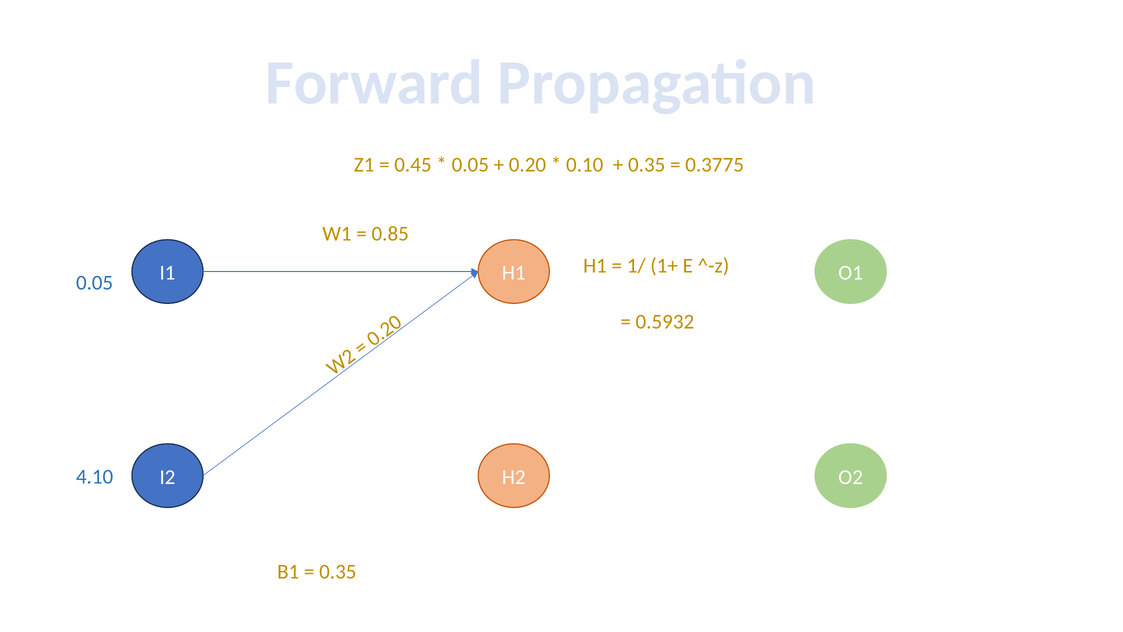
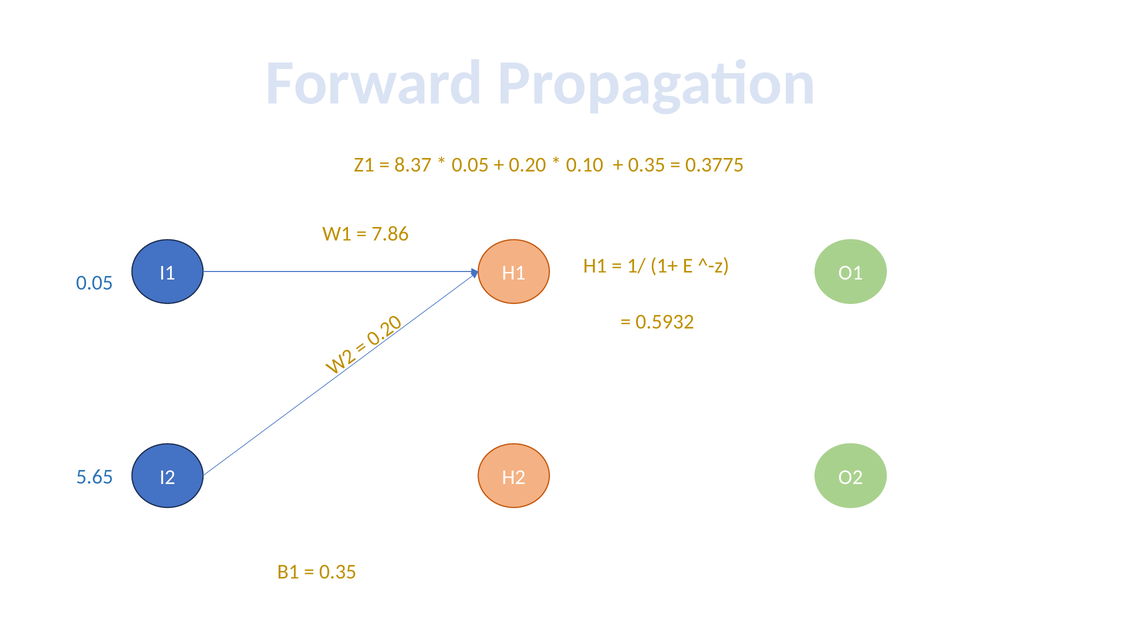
0.45: 0.45 -> 8.37
0.85: 0.85 -> 7.86
4.10: 4.10 -> 5.65
